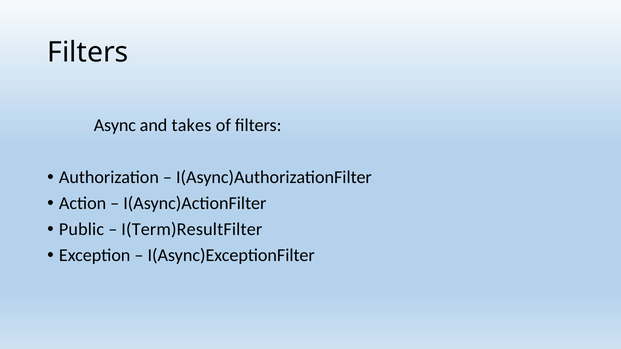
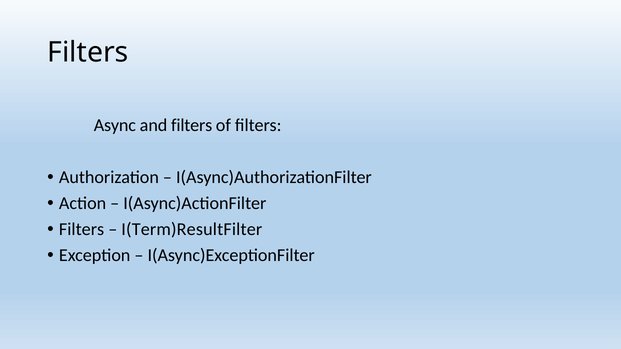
and takes: takes -> filters
Public at (82, 230): Public -> Filters
